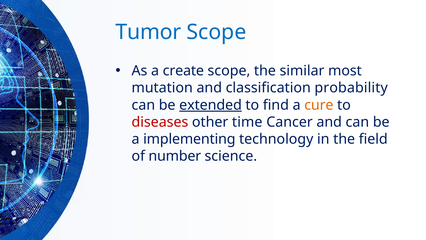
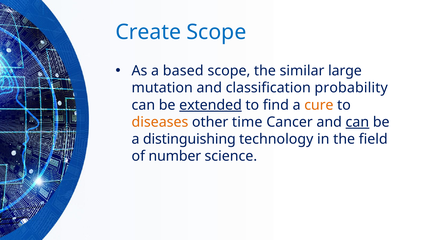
Tumor: Tumor -> Create
create: create -> based
most: most -> large
diseases colour: red -> orange
can at (357, 122) underline: none -> present
implementing: implementing -> distinguishing
